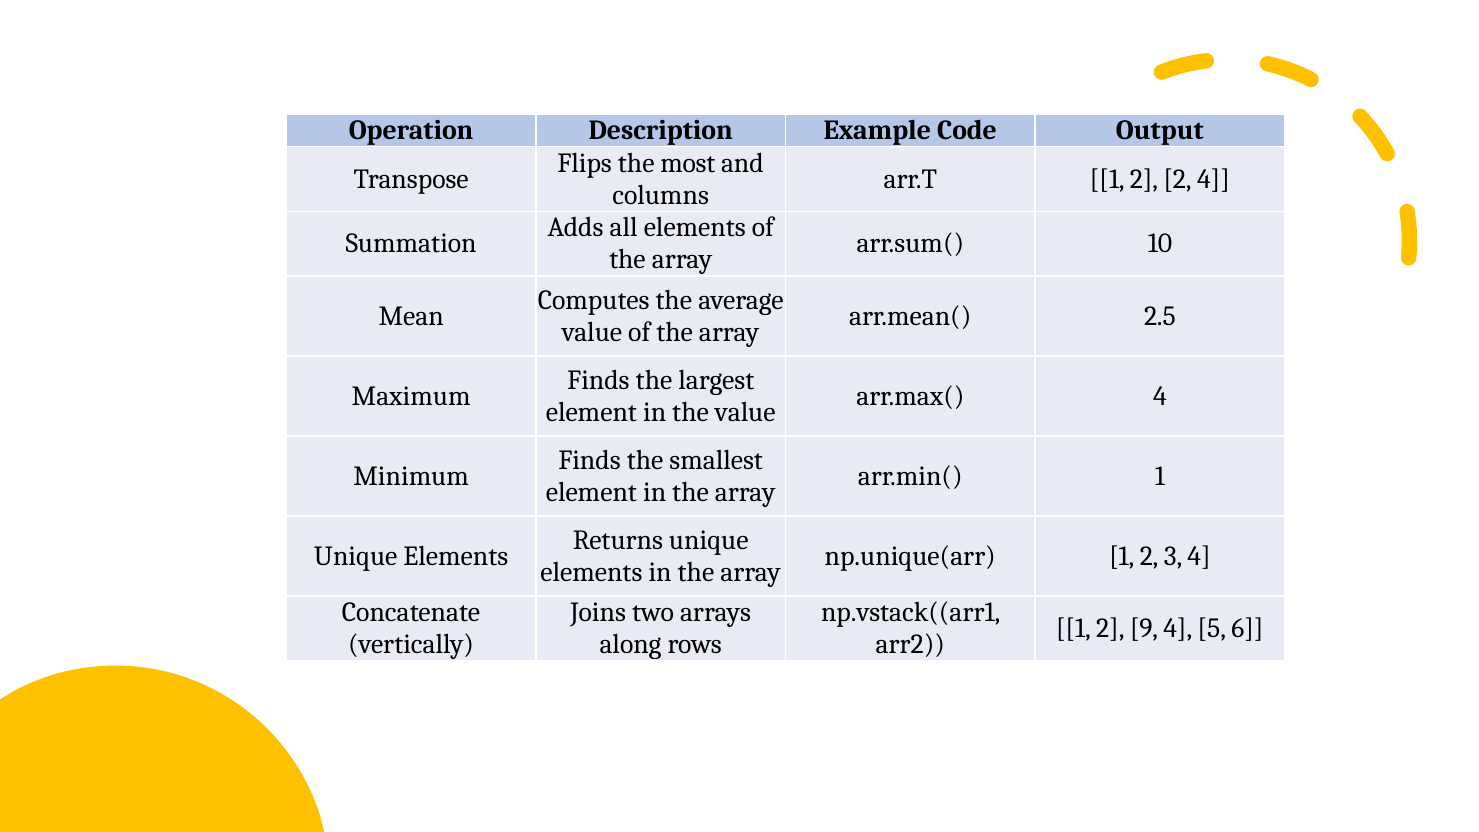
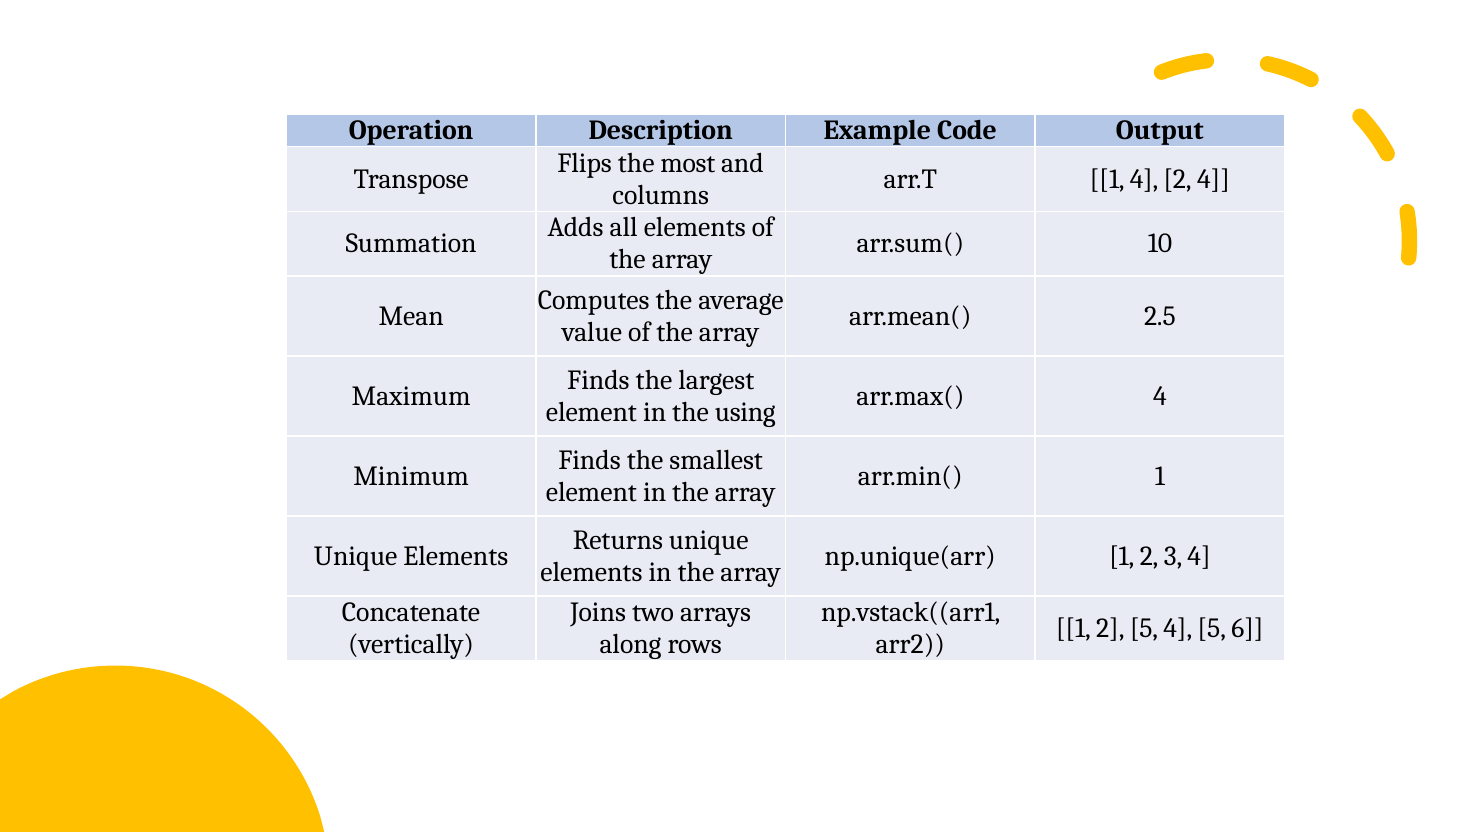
arr.T 1 2: 2 -> 4
the value: value -> using
2 9: 9 -> 5
